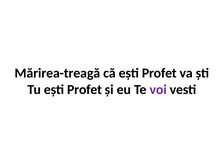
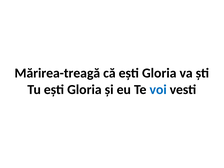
că ești Profet: Profet -> Gloria
Tu ești Profet: Profet -> Gloria
voi colour: purple -> blue
